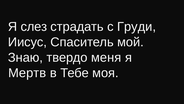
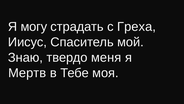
слез: слез -> могу
Груди: Груди -> Греха
